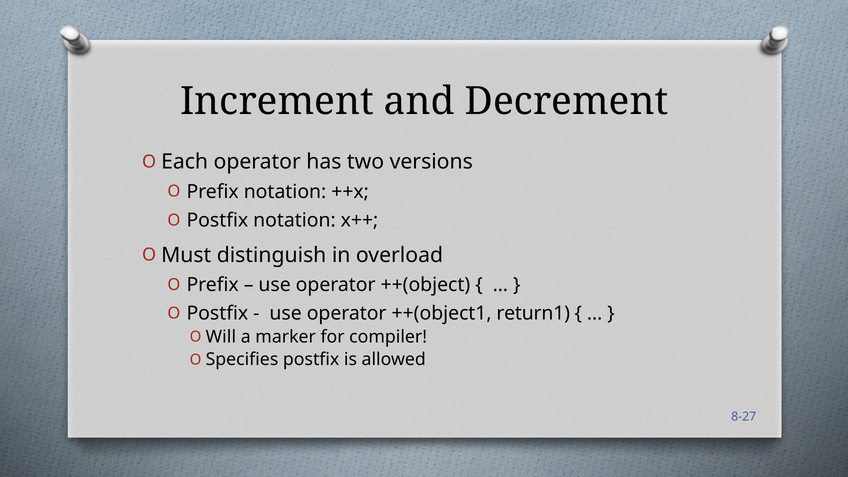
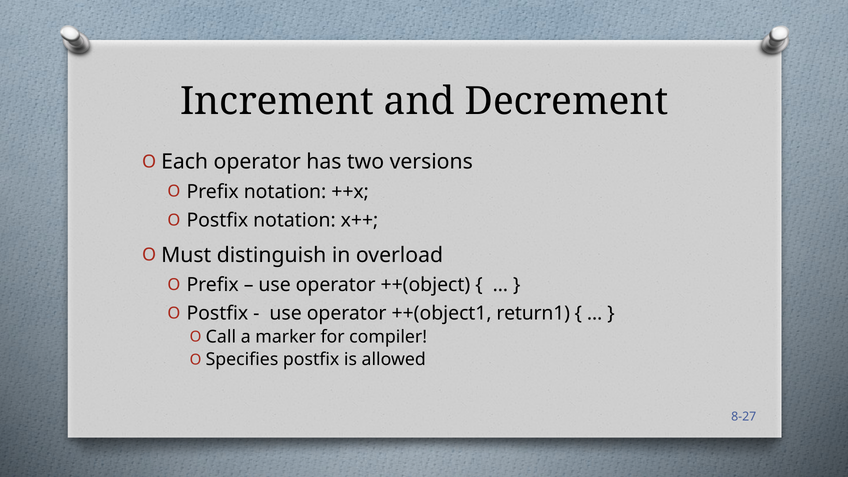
Will: Will -> Call
